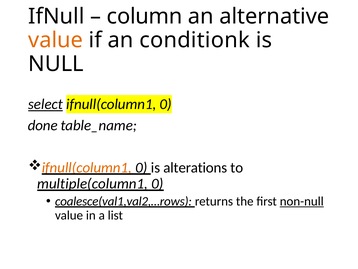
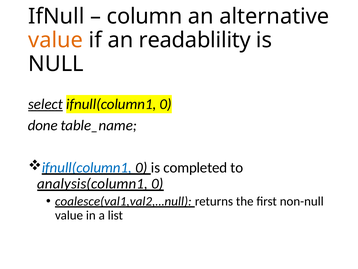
conditionk: conditionk -> readablility
ifnull(column1 at (87, 167) colour: orange -> blue
alterations: alterations -> completed
multiple(column1: multiple(column1 -> analysis(column1
coalesce(val1,val2,…rows: coalesce(val1,val2,…rows -> coalesce(val1,val2,…null
non-null underline: present -> none
